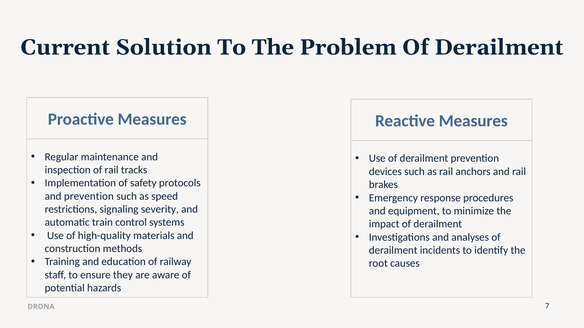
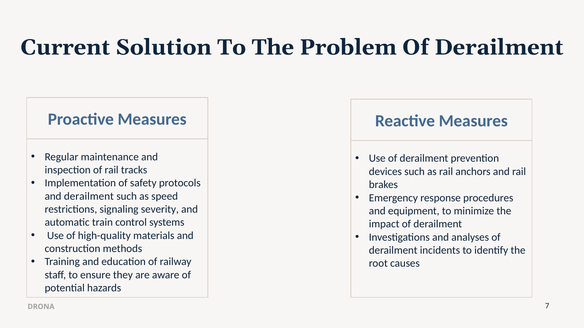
and prevention: prevention -> derailment
